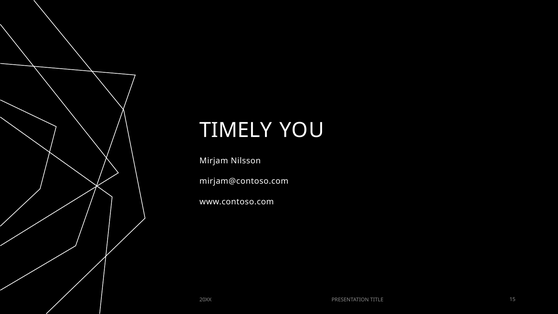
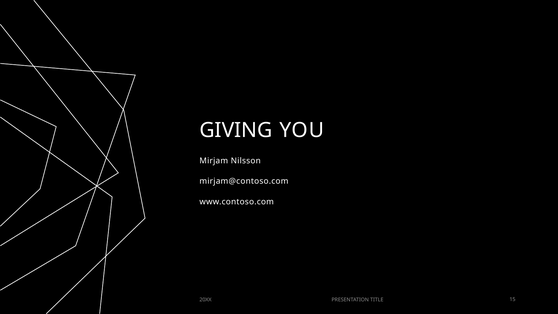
TIMELY: TIMELY -> GIVING
